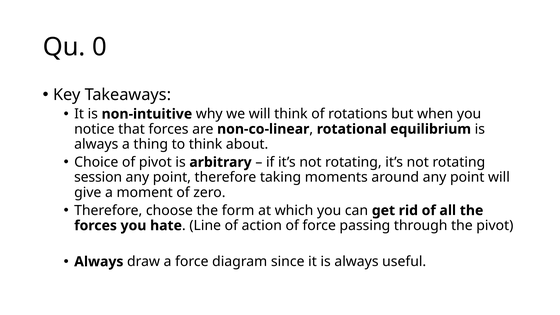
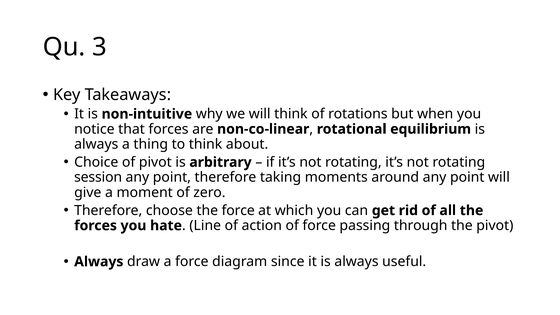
0: 0 -> 3
the form: form -> force
